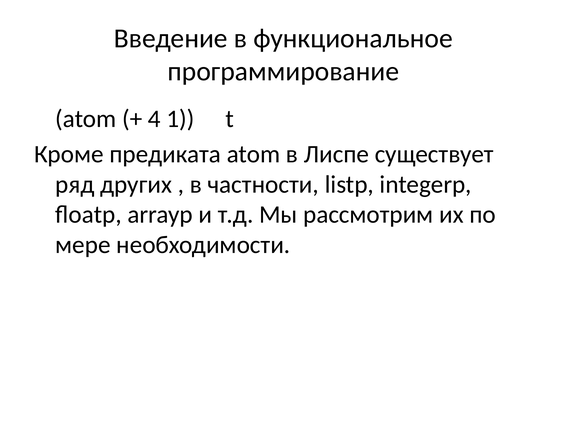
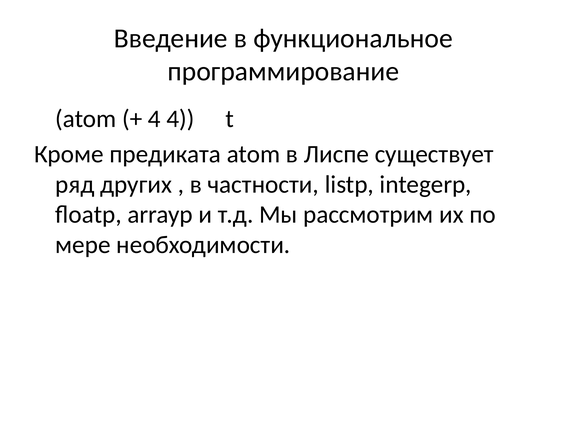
4 1: 1 -> 4
